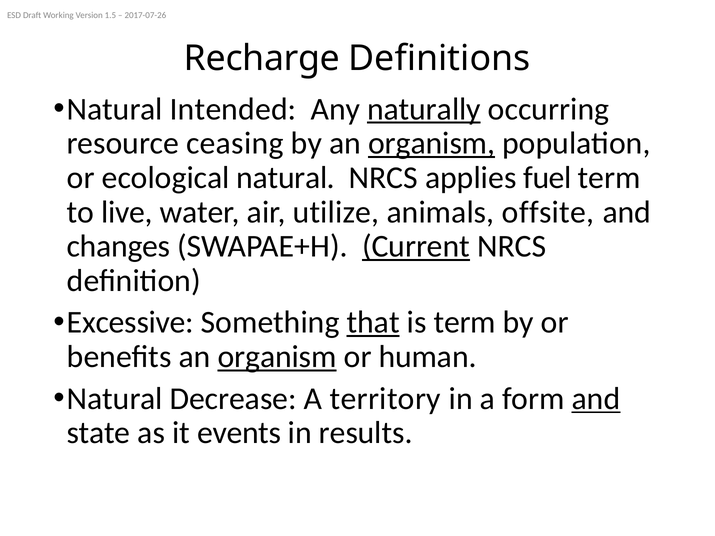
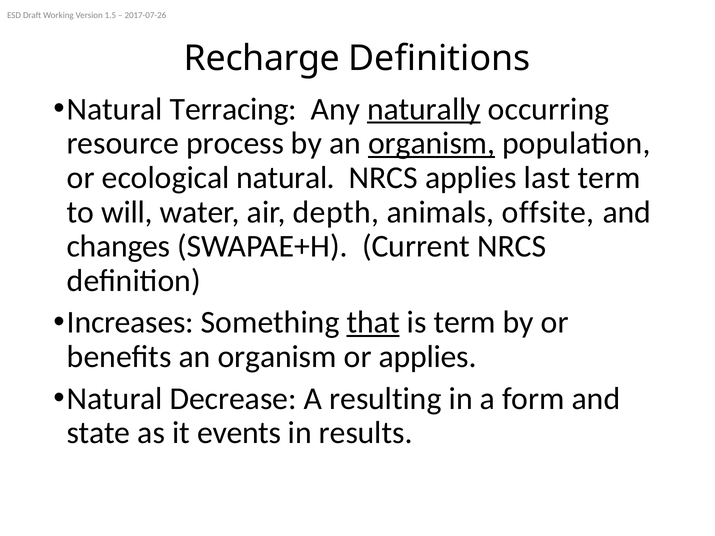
Intended: Intended -> Terracing
ceasing: ceasing -> process
fuel: fuel -> last
live: live -> will
utilize: utilize -> depth
Current underline: present -> none
Excessive: Excessive -> Increases
organism at (277, 357) underline: present -> none
or human: human -> applies
territory: territory -> resulting
and at (596, 399) underline: present -> none
